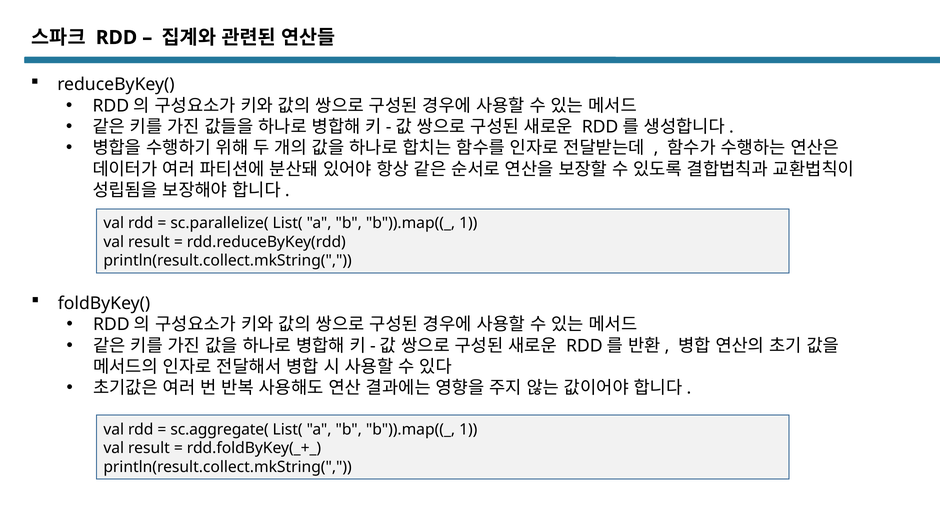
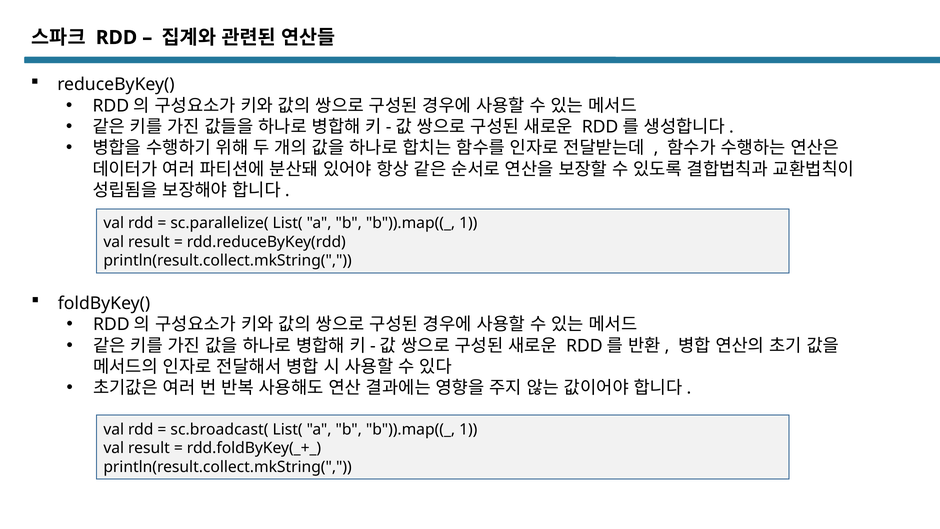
sc.aggregate(: sc.aggregate( -> sc.broadcast(
